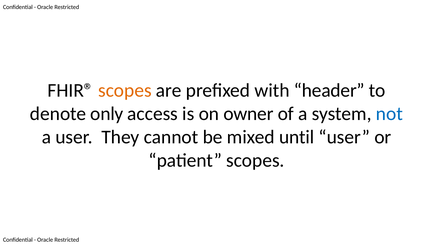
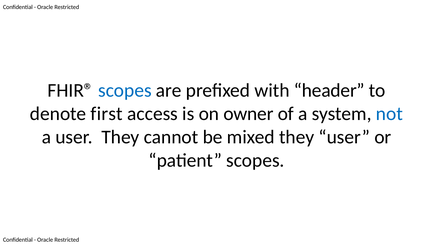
scopes at (125, 90) colour: orange -> blue
only: only -> first
mixed until: until -> they
